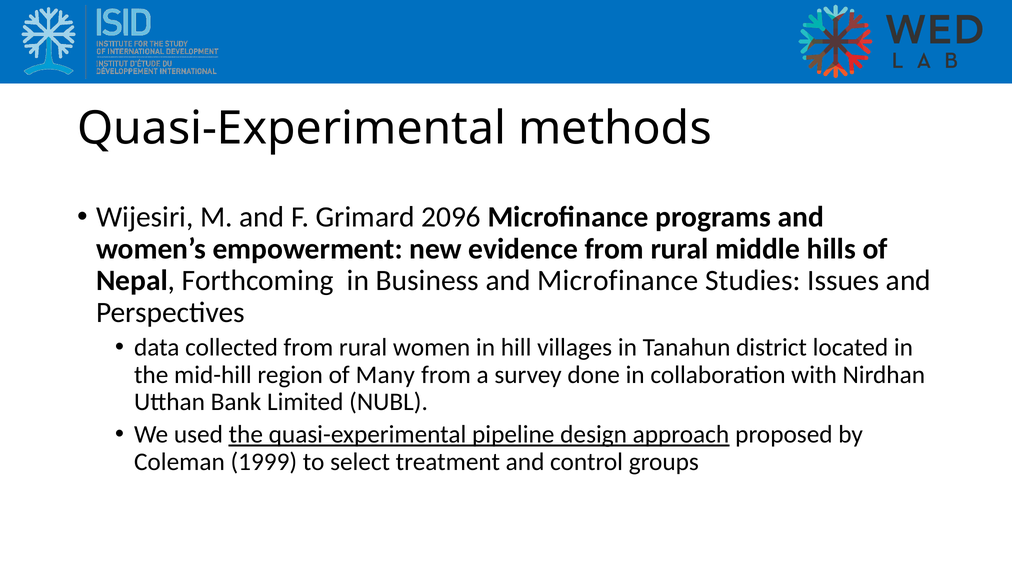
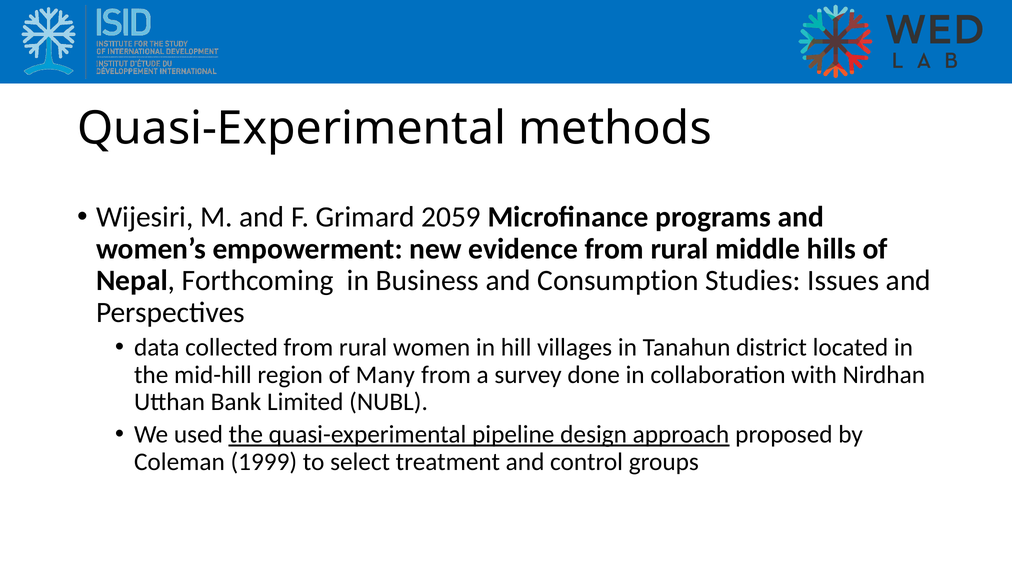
2096: 2096 -> 2059
and Microfinance: Microfinance -> Consumption
